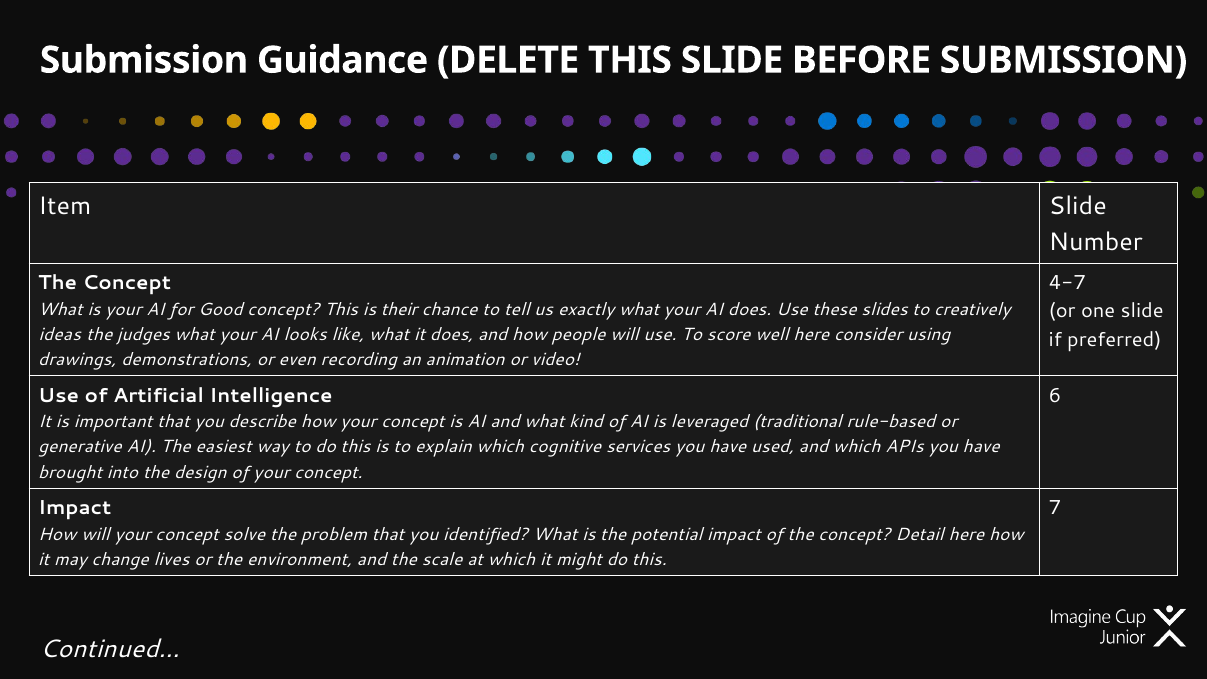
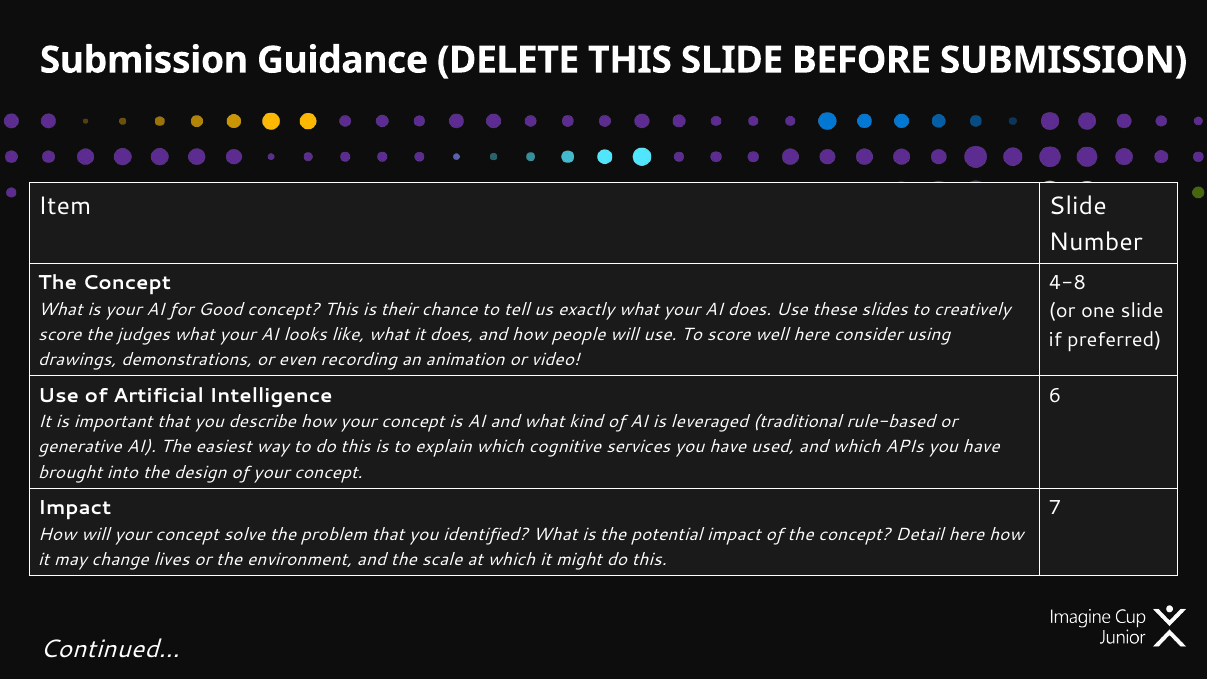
4-7: 4-7 -> 4-8
ideas at (60, 334): ideas -> score
